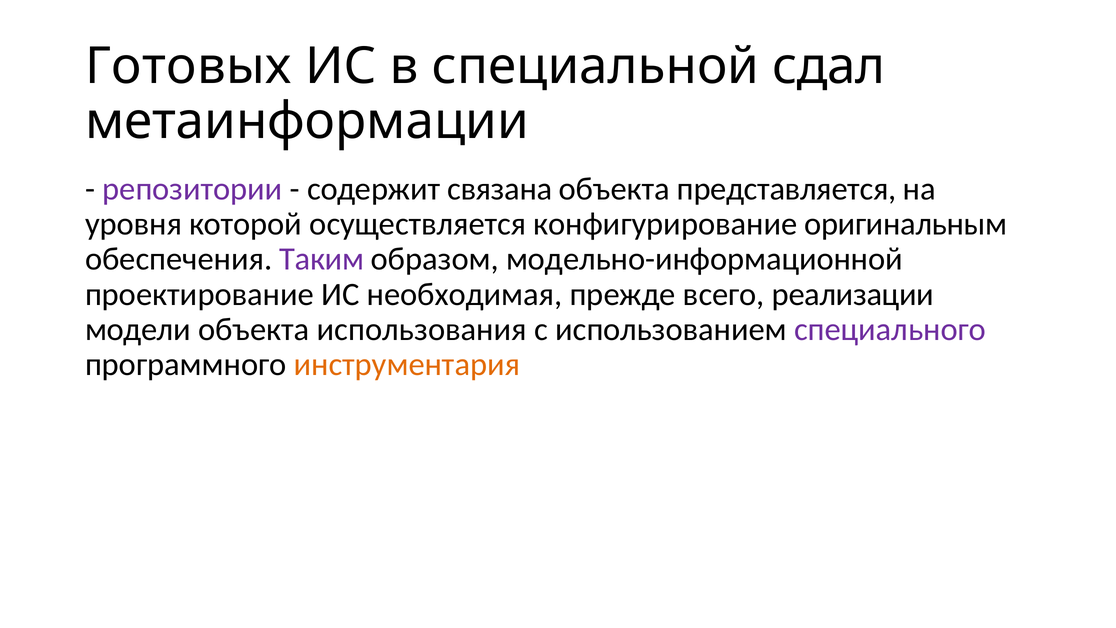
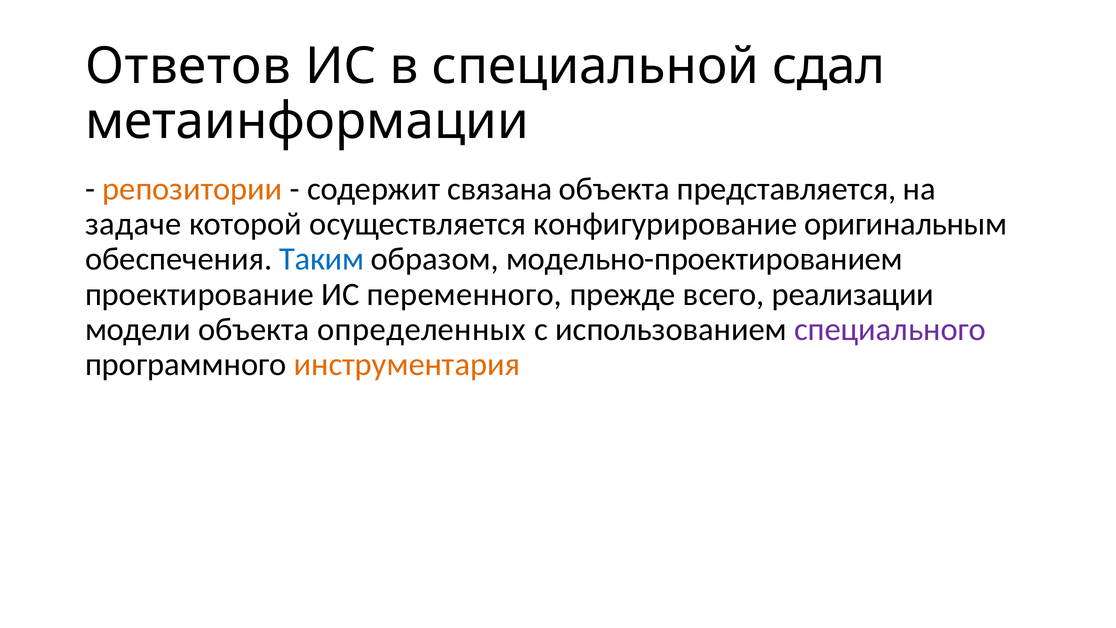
Готовых: Готовых -> Ответов
репозитории colour: purple -> orange
уровня: уровня -> задаче
Таким colour: purple -> blue
модельно-информационной: модельно-информационной -> модельно-проектированием
необходимая: необходимая -> переменного
использования: использования -> определенных
